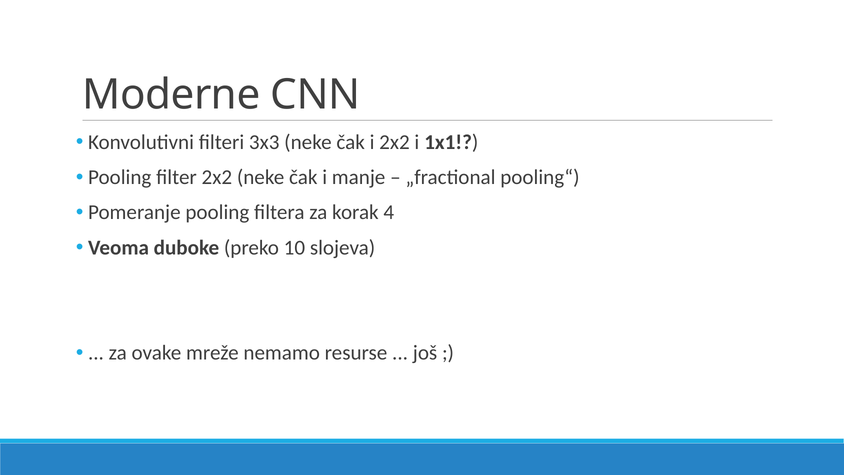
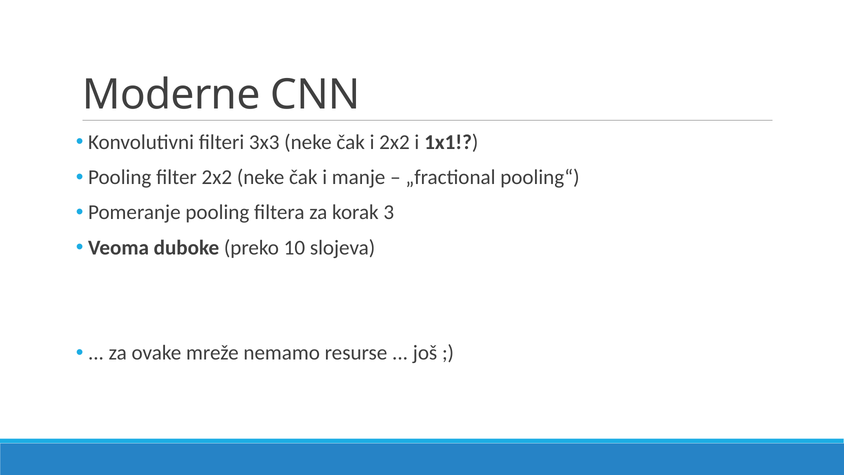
4: 4 -> 3
